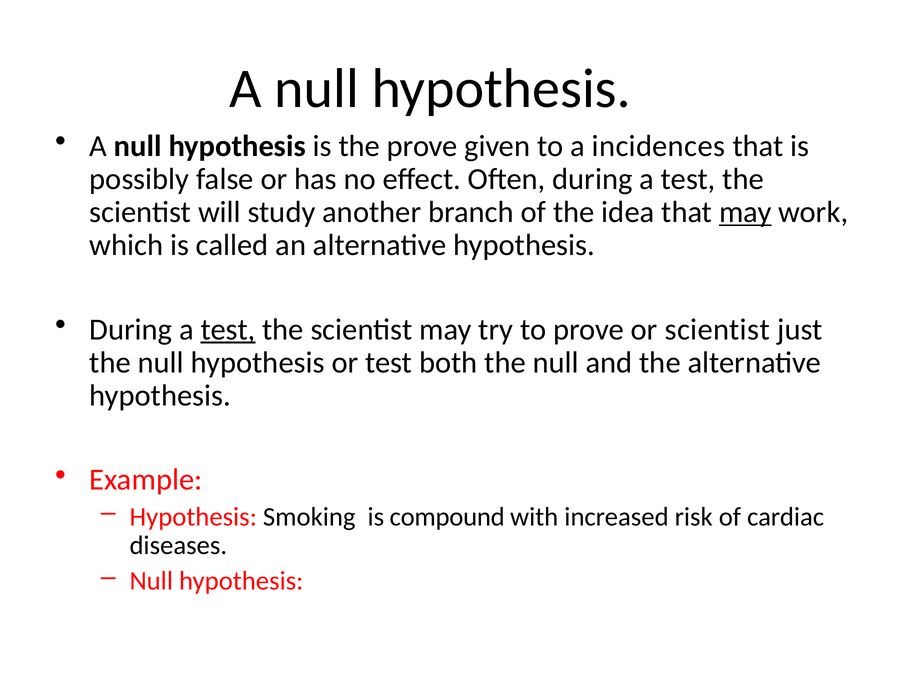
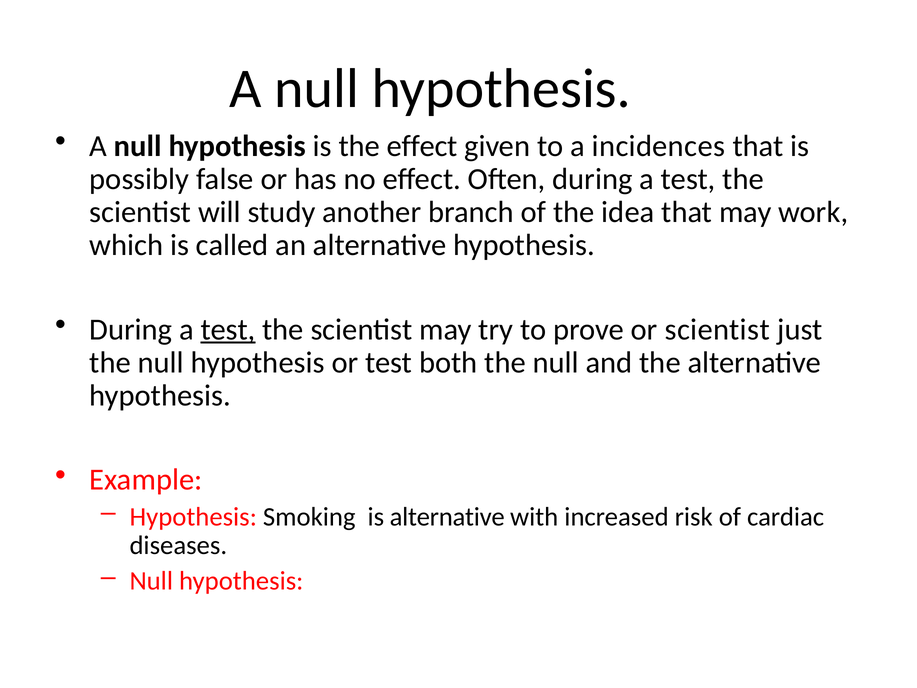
the prove: prove -> effect
may at (745, 212) underline: present -> none
is compound: compound -> alternative
